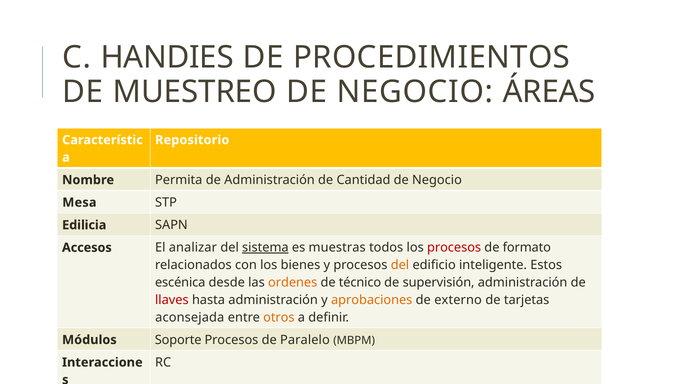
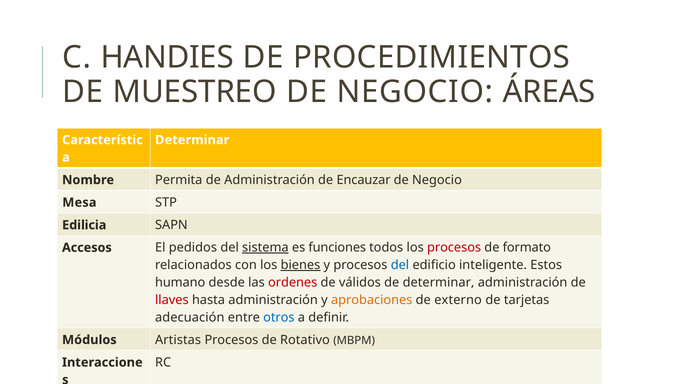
Repositorio at (192, 140): Repositorio -> Determinar
Cantidad: Cantidad -> Encauzar
analizar: analizar -> pedidos
muestras: muestras -> funciones
bienes underline: none -> present
del at (400, 265) colour: orange -> blue
escénica: escénica -> humano
ordenes colour: orange -> red
técnico: técnico -> válidos
de supervisión: supervisión -> determinar
aconsejada: aconsejada -> adecuación
otros colour: orange -> blue
Soporte: Soporte -> Artistas
Paralelo: Paralelo -> Rotativo
